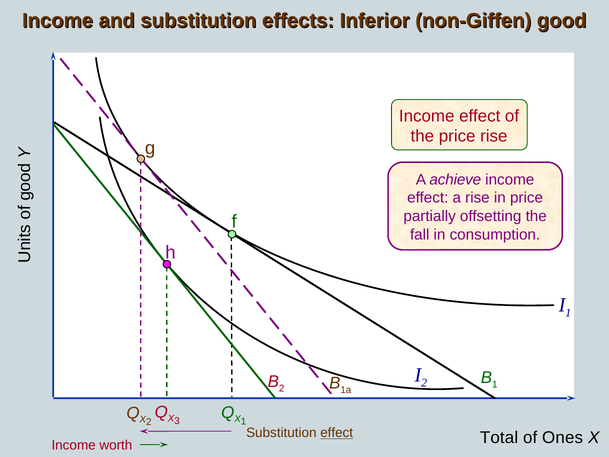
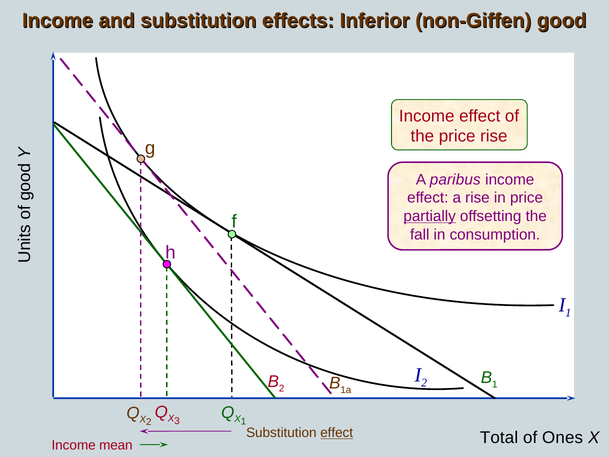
achieve: achieve -> paribus
partially underline: none -> present
worth: worth -> mean
